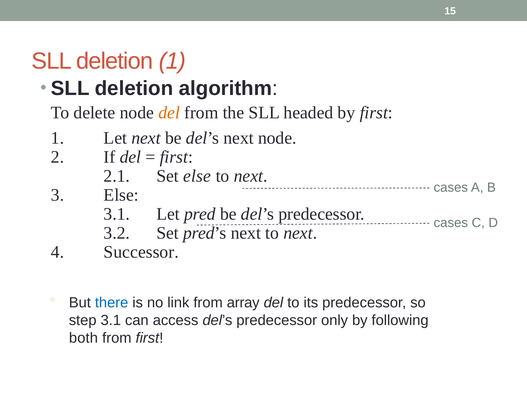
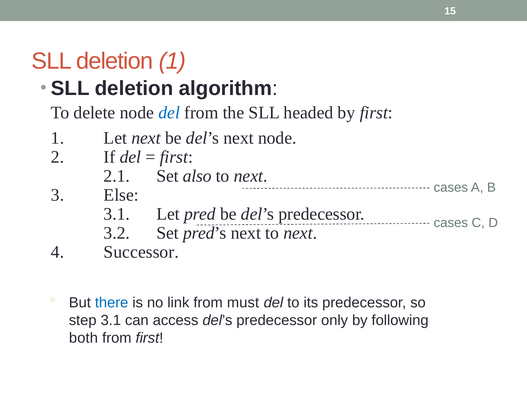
del at (169, 112) colour: orange -> blue
Set else: else -> also
array: array -> must
